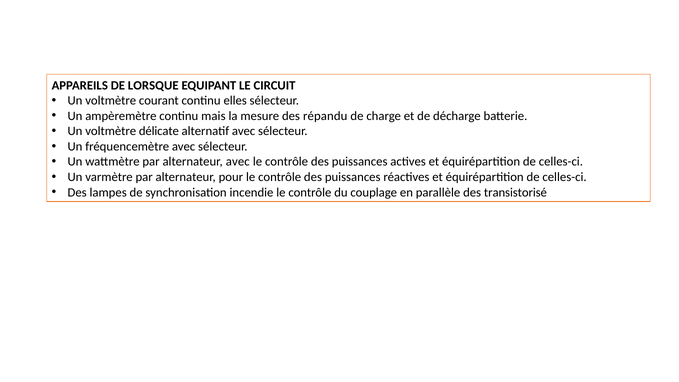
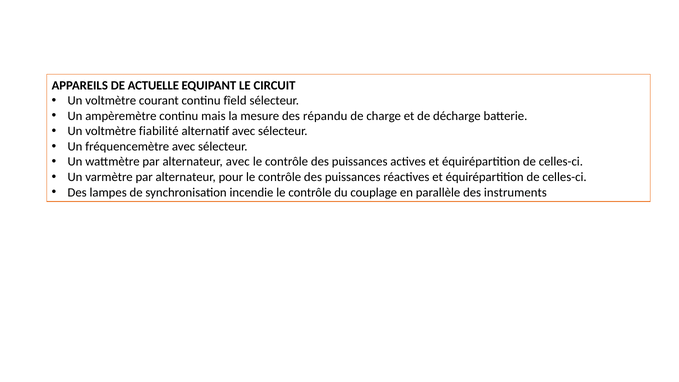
LORSQUE: LORSQUE -> ACTUELLE
elles: elles -> fîeld
délicate: délicate -> fiabilité
transistorisé: transistorisé -> instruments
